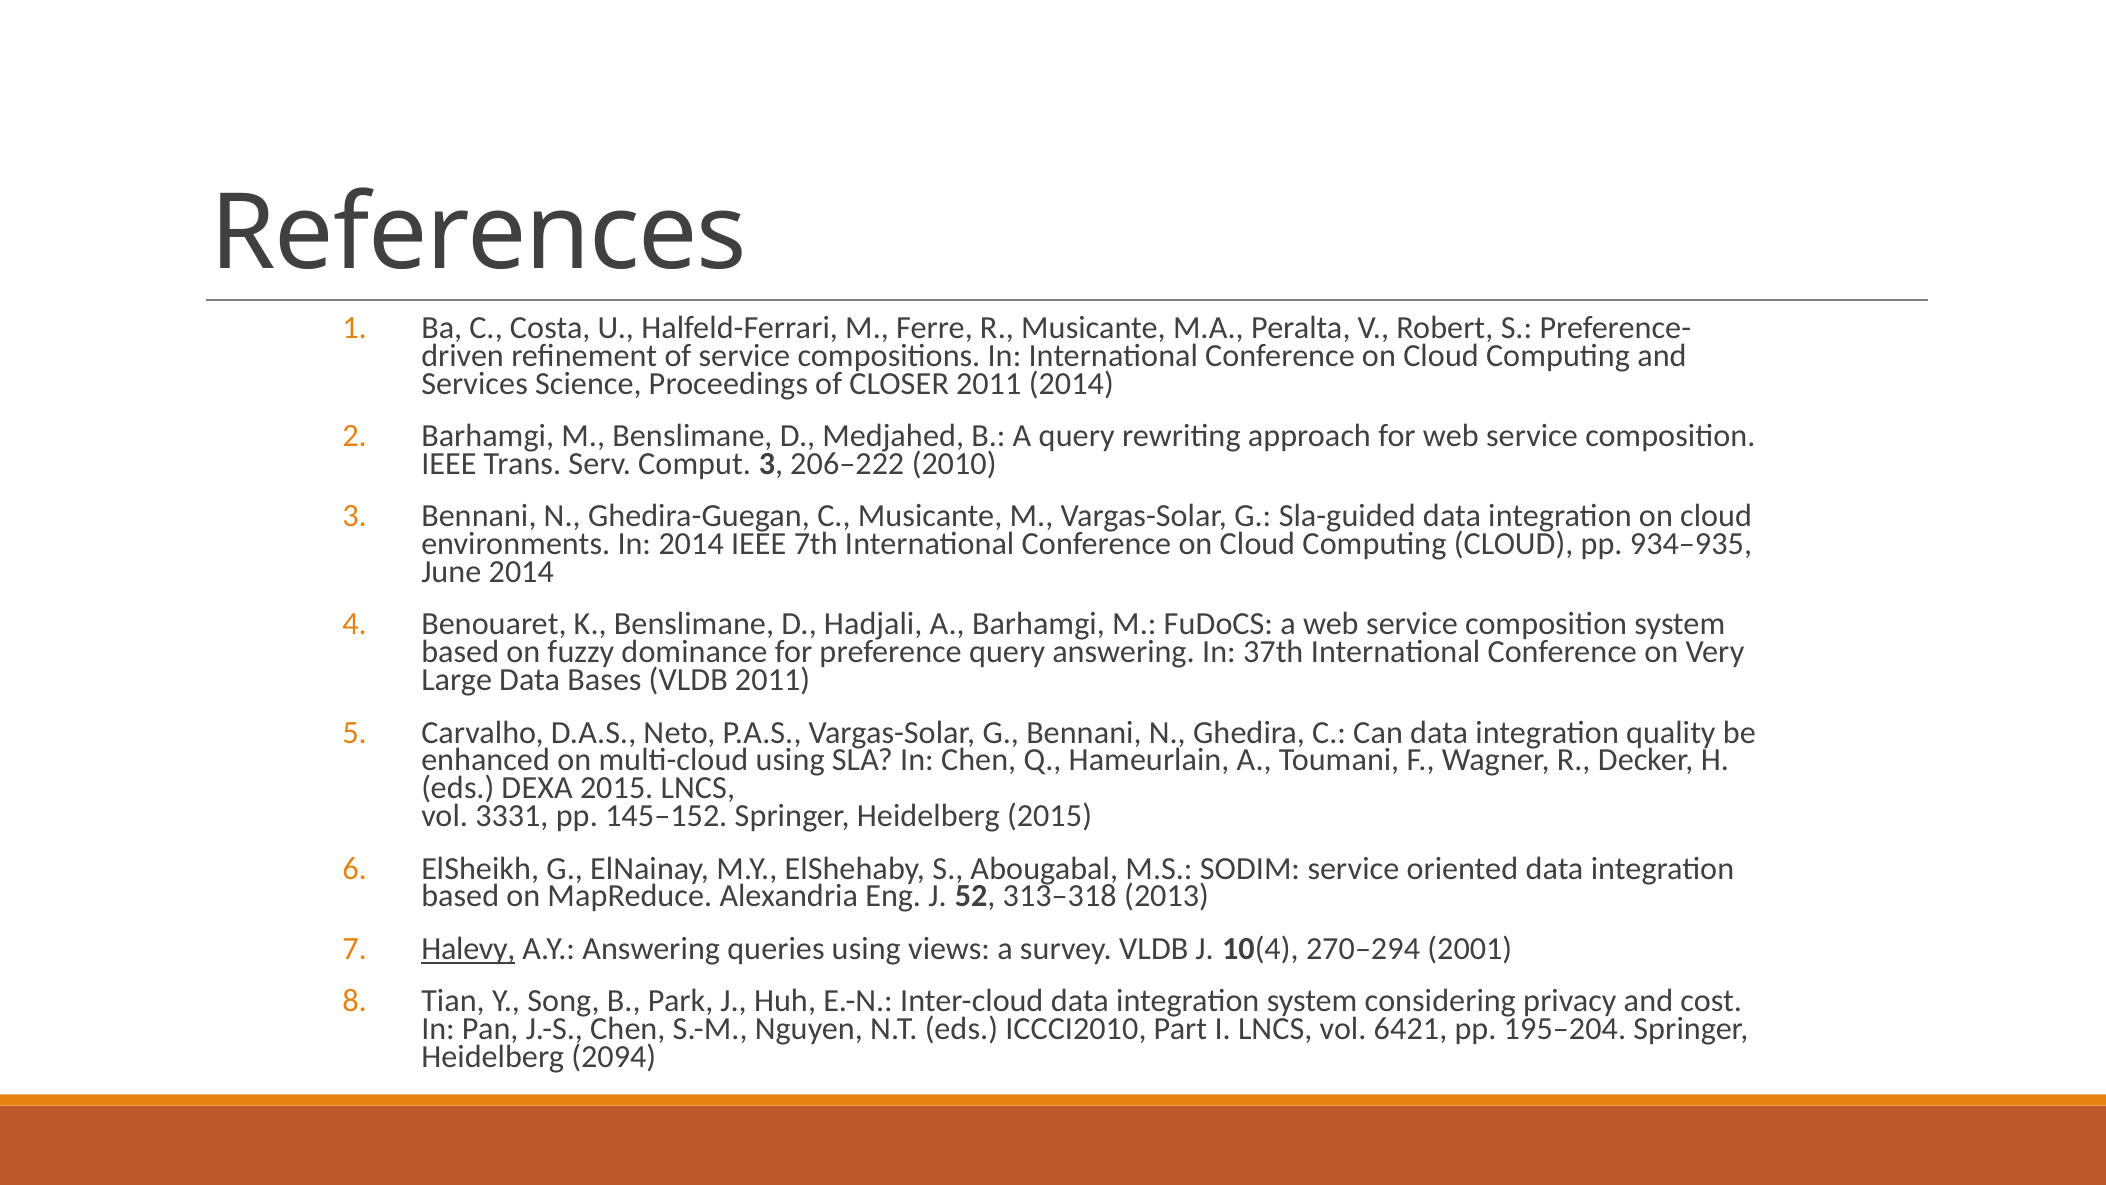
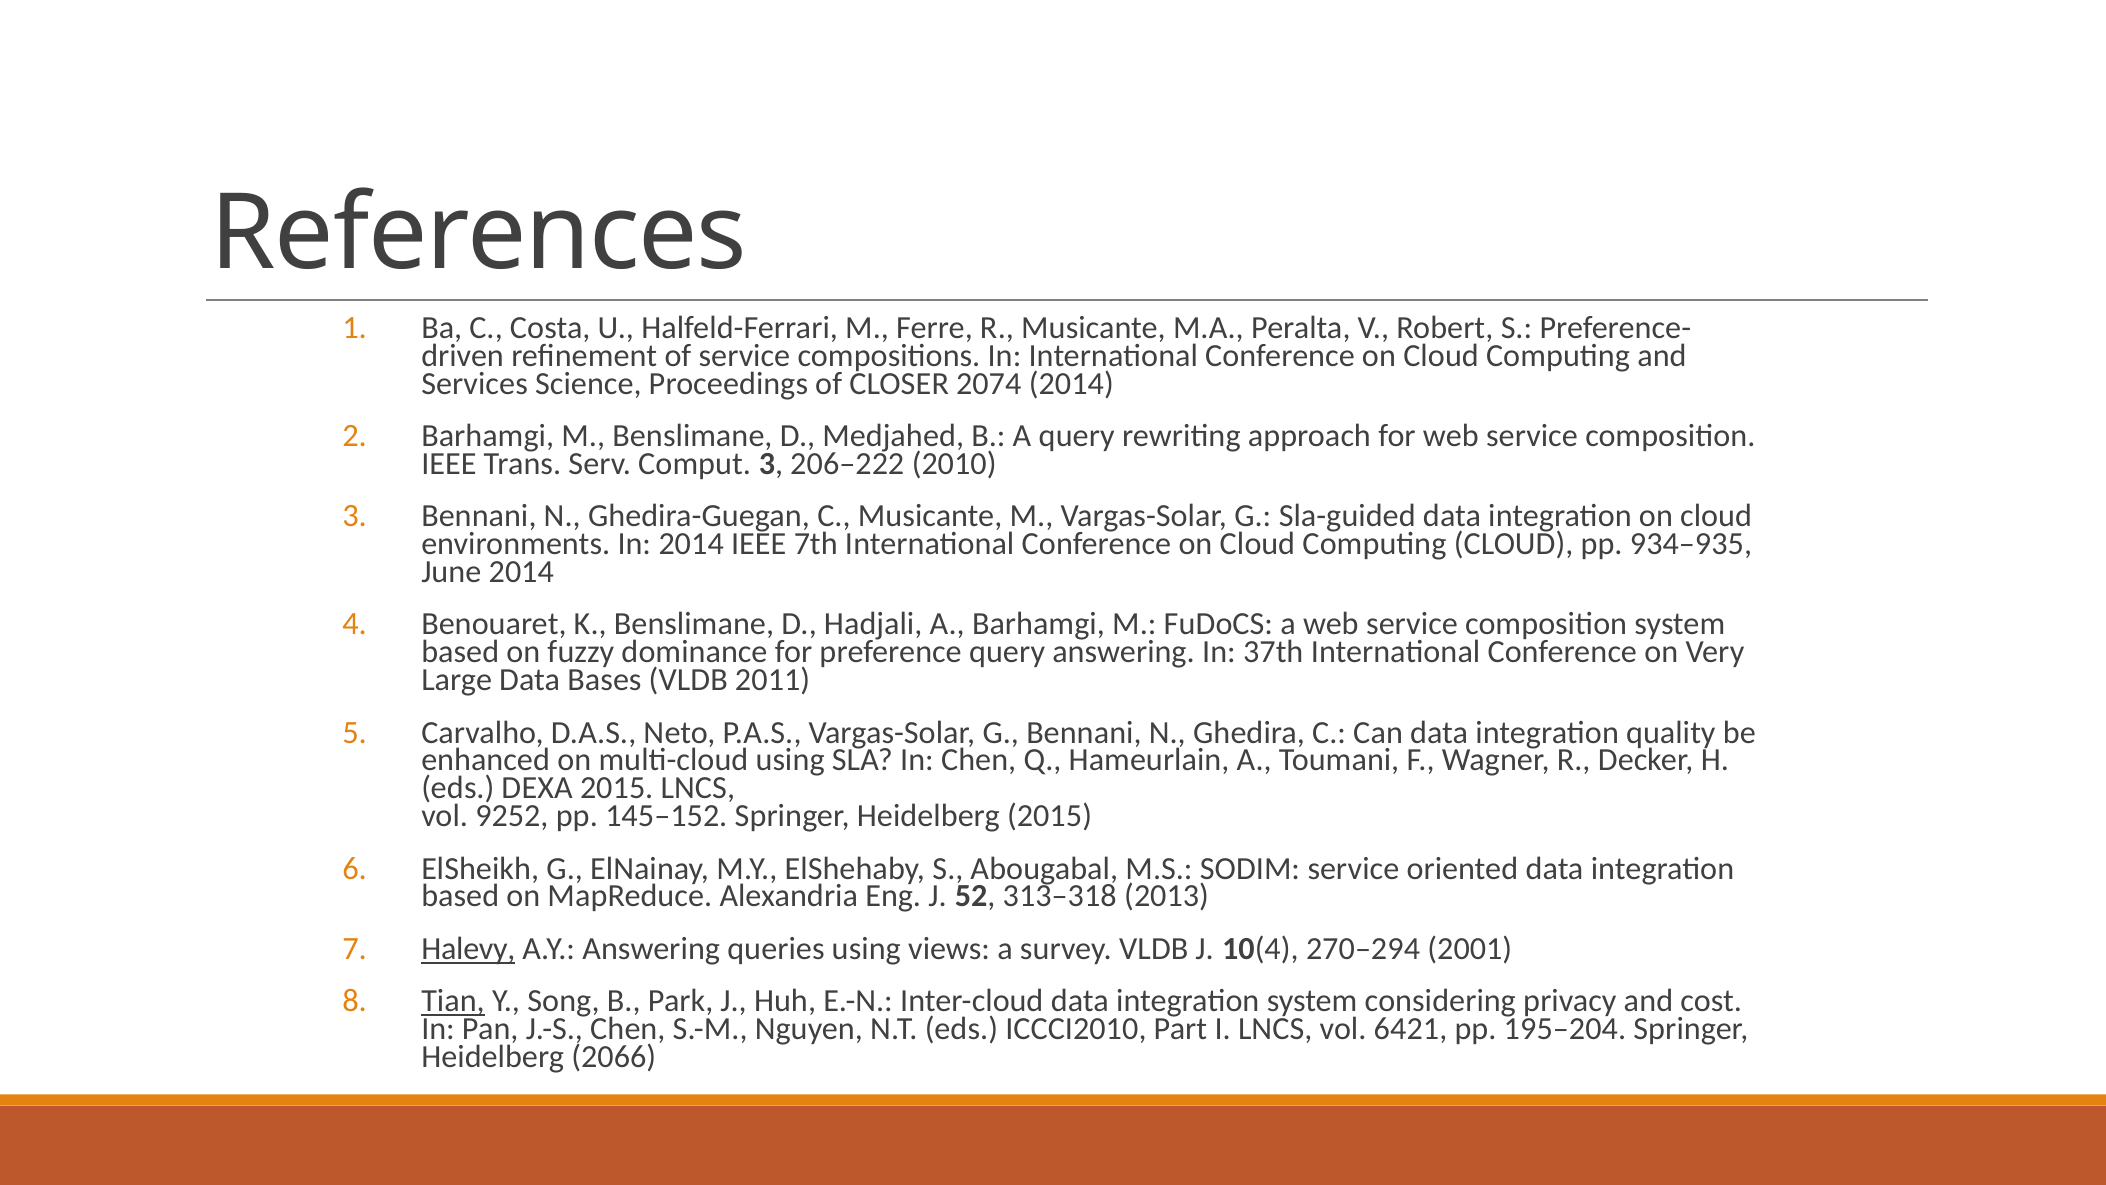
CLOSER 2011: 2011 -> 2074
3331: 3331 -> 9252
Tian underline: none -> present
2094: 2094 -> 2066
